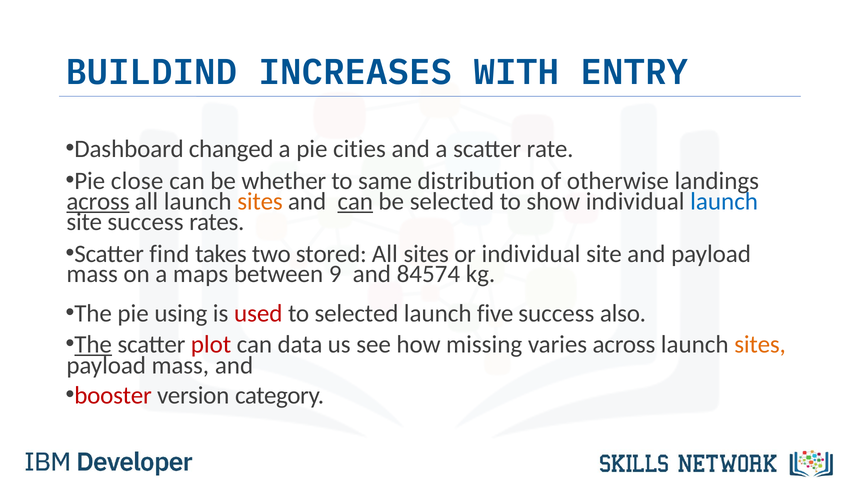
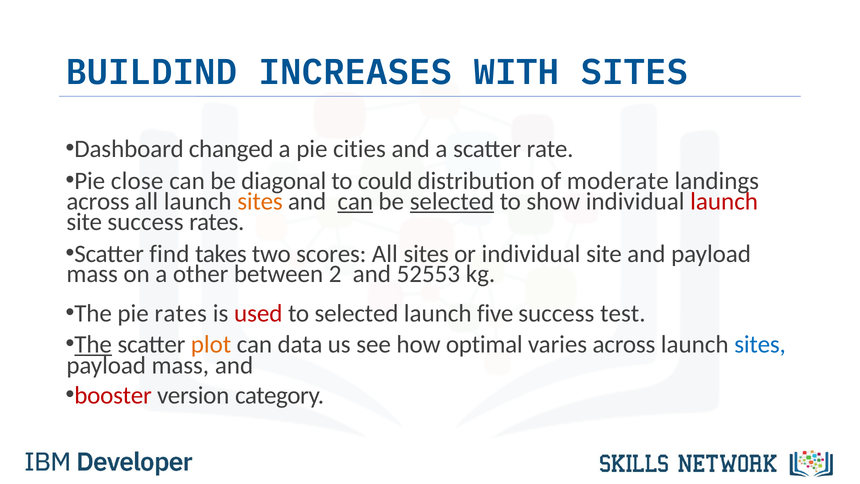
WITH ENTRY: ENTRY -> SITES
whether: whether -> diagonal
same: same -> could
otherwise: otherwise -> moderate
across at (98, 201) underline: present -> none
selected at (452, 201) underline: none -> present
launch at (724, 201) colour: blue -> red
stored: stored -> scores
maps: maps -> other
9: 9 -> 2
84574: 84574 -> 52553
pie using: using -> rates
also: also -> test
plot colour: red -> orange
missing: missing -> optimal
sites at (760, 344) colour: orange -> blue
